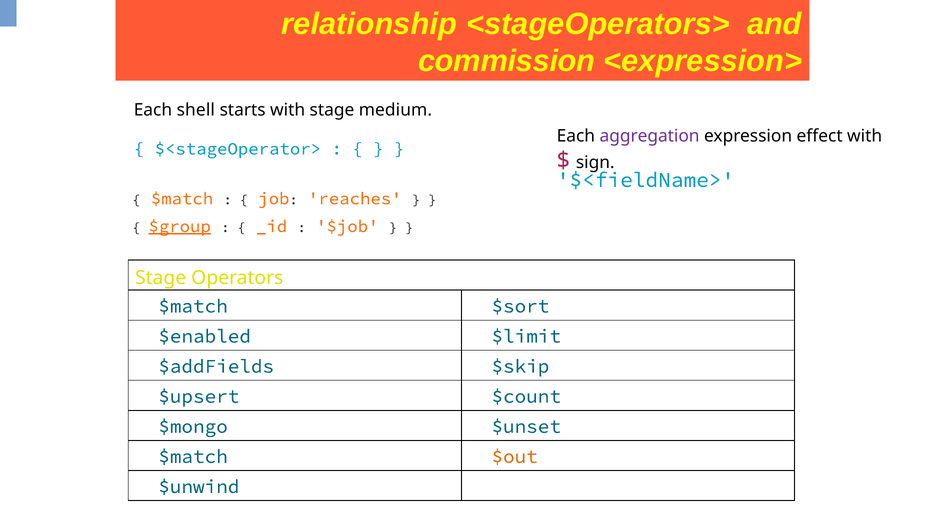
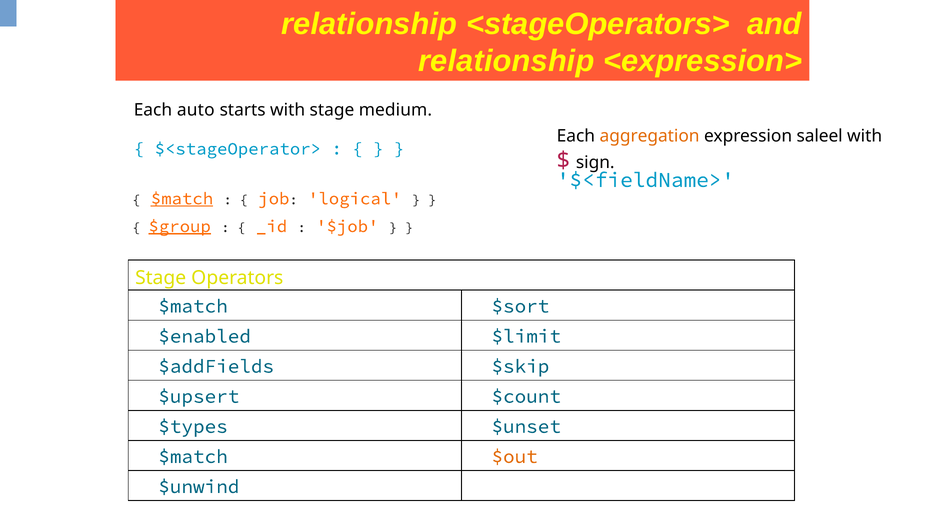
commission at (507, 61): commission -> relationship
shell: shell -> auto
aggregation colour: purple -> orange
effect: effect -> saleel
$match at (182, 199) underline: none -> present
reaches: reaches -> logical
$mongo: $mongo -> $types
